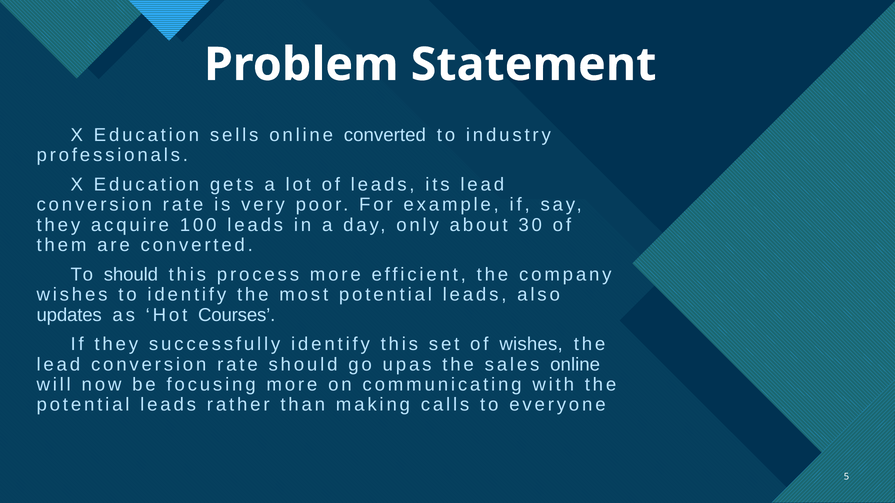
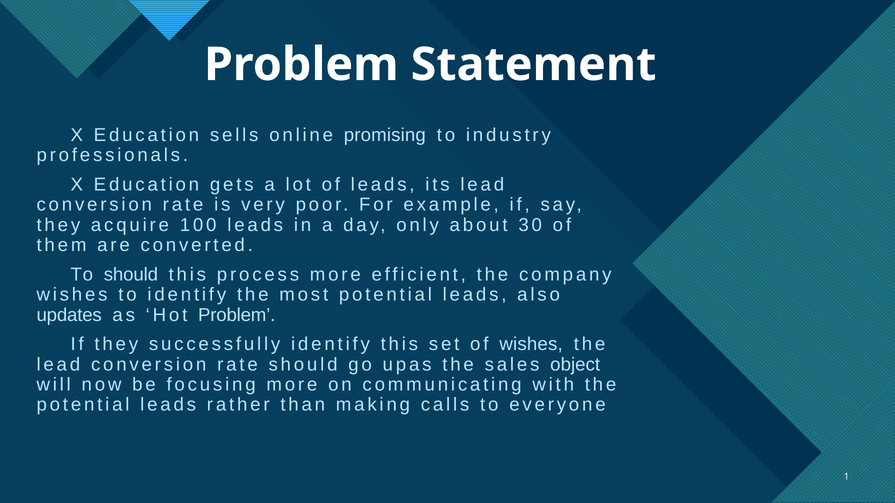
online converted: converted -> promising
Hot Courses: Courses -> Problem
sales online: online -> object
5: 5 -> 1
